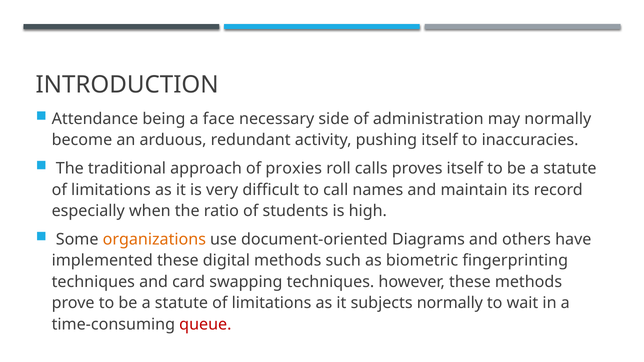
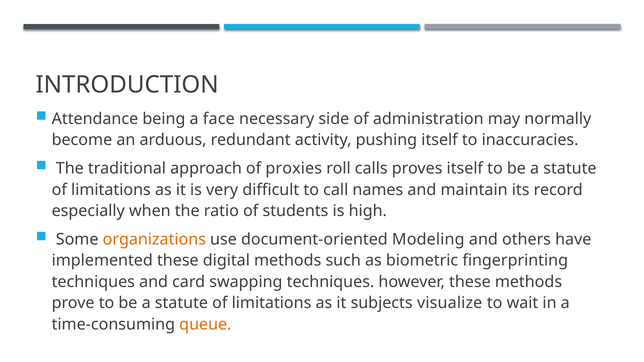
Diagrams: Diagrams -> Modeling
subjects normally: normally -> visualize
queue colour: red -> orange
